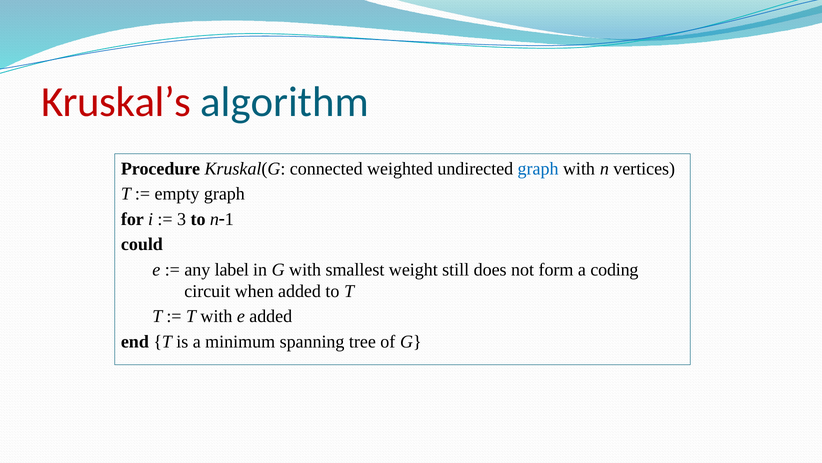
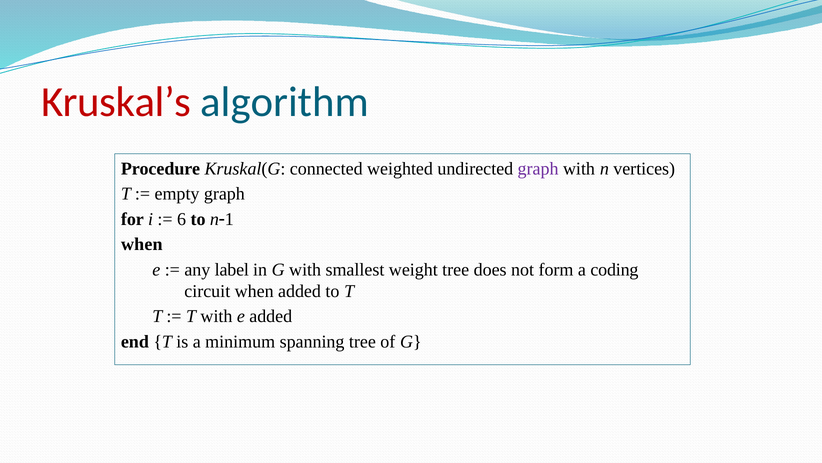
graph at (538, 169) colour: blue -> purple
3: 3 -> 6
could at (142, 244): could -> when
weight still: still -> tree
